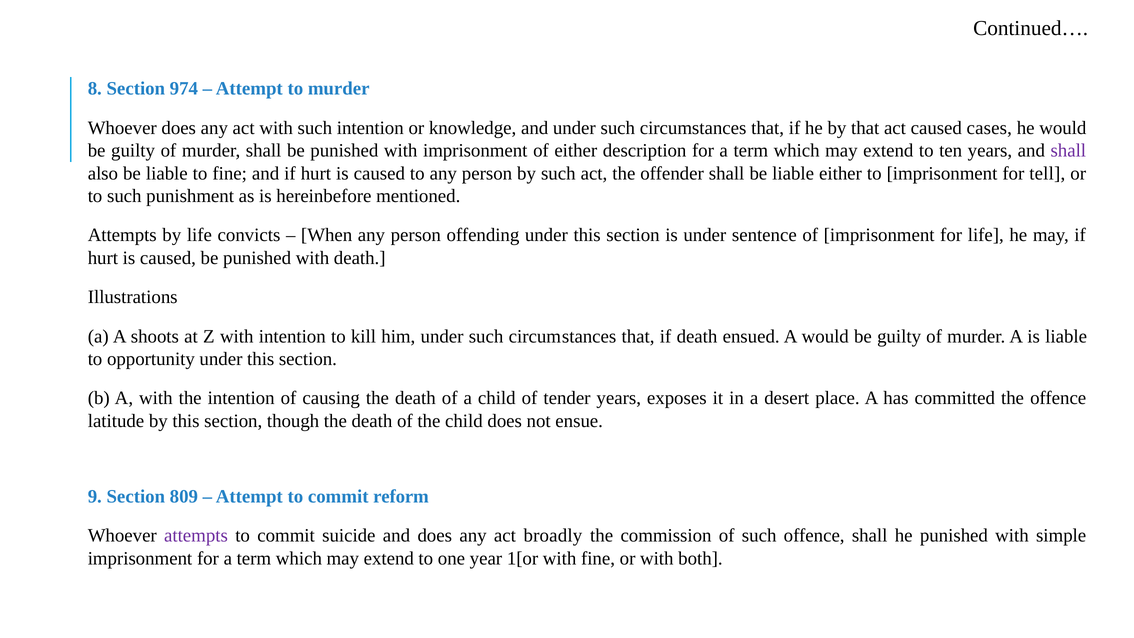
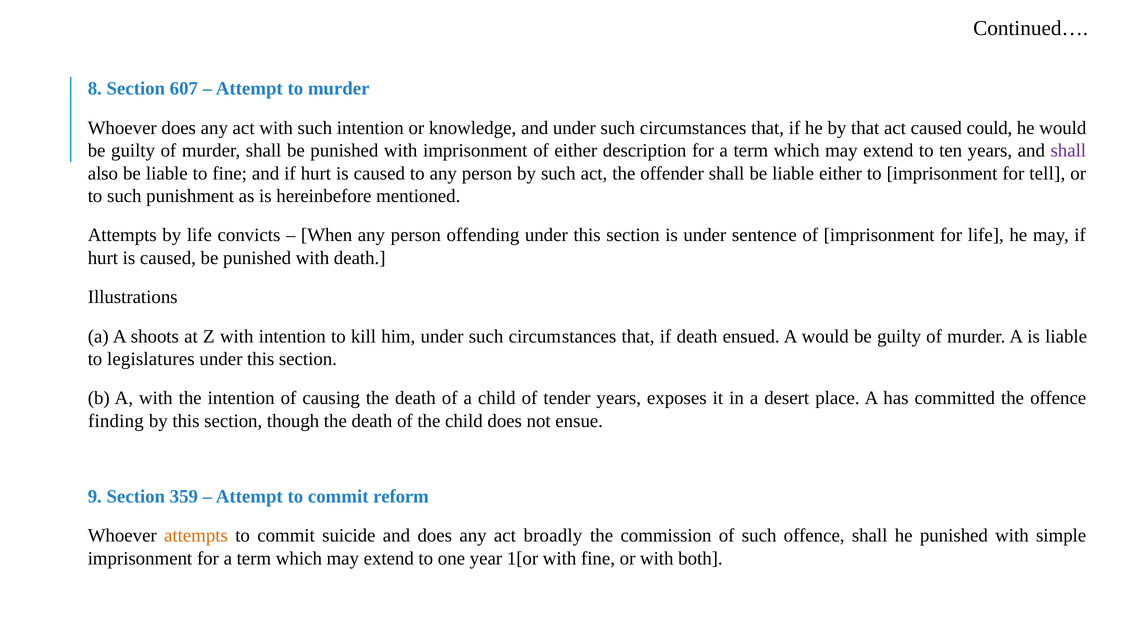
974: 974 -> 607
cases: cases -> could
opportunity: opportunity -> legislatures
latitude: latitude -> finding
809: 809 -> 359
attempts at (196, 536) colour: purple -> orange
